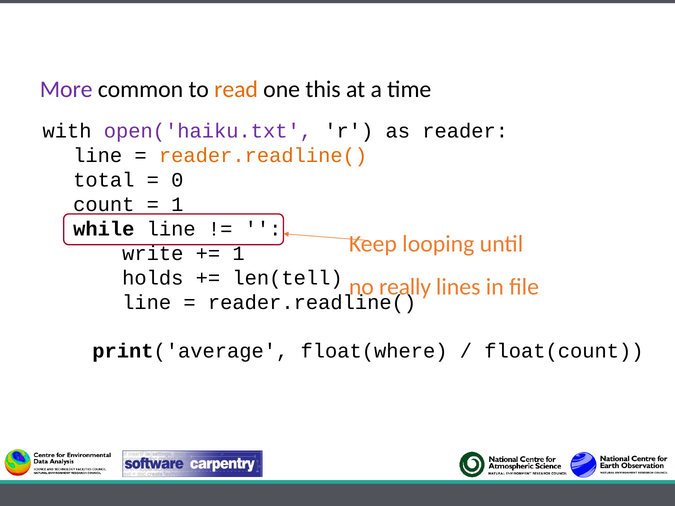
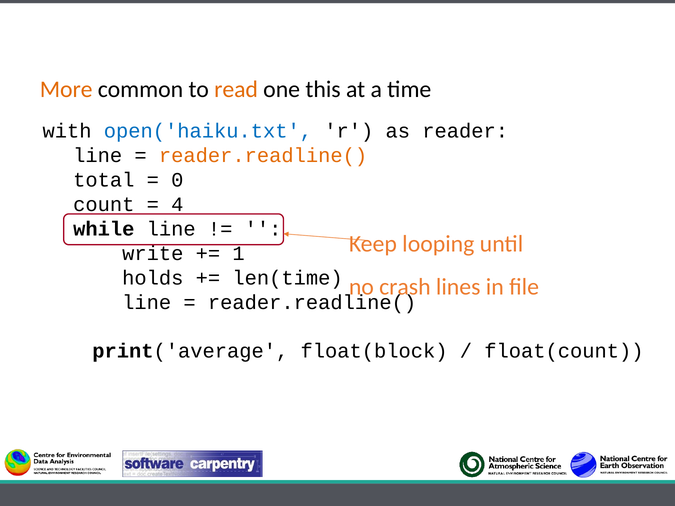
More colour: purple -> orange
open('haiku.txt colour: purple -> blue
1 at (177, 204): 1 -> 4
len(tell: len(tell -> len(time
really: really -> crash
float(where: float(where -> float(block
